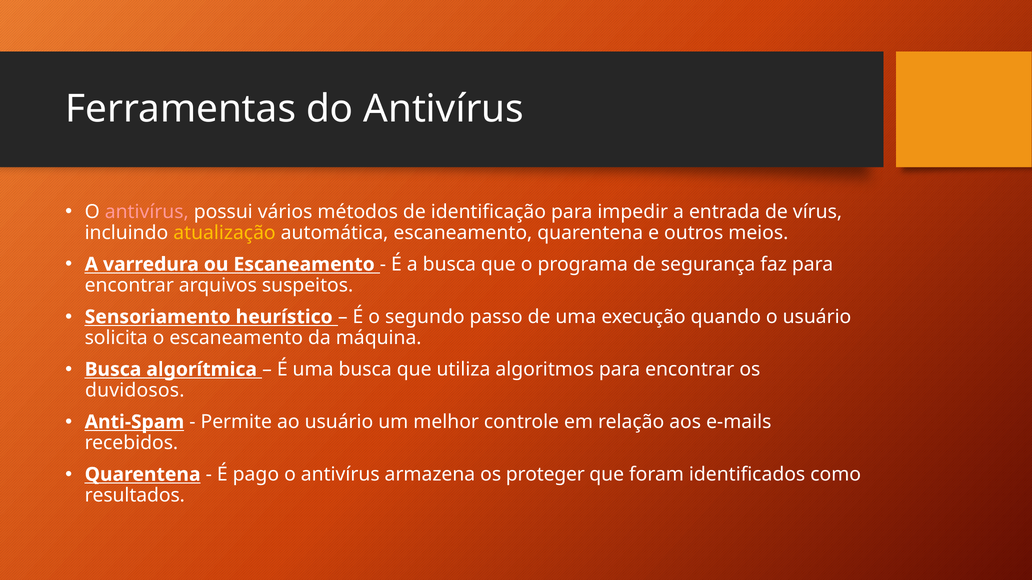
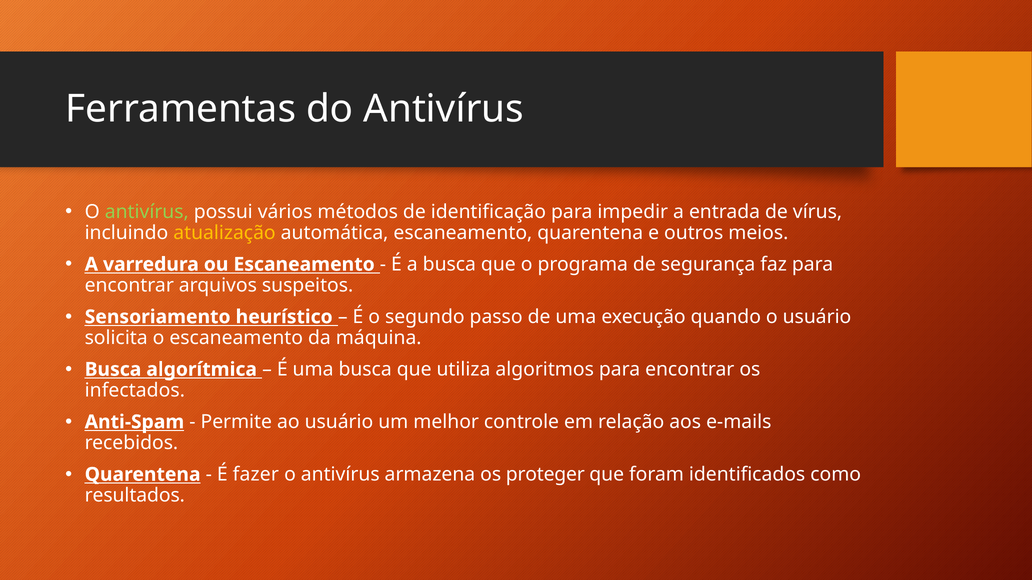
antivírus at (147, 212) colour: pink -> light green
duvidosos: duvidosos -> infectados
pago: pago -> fazer
